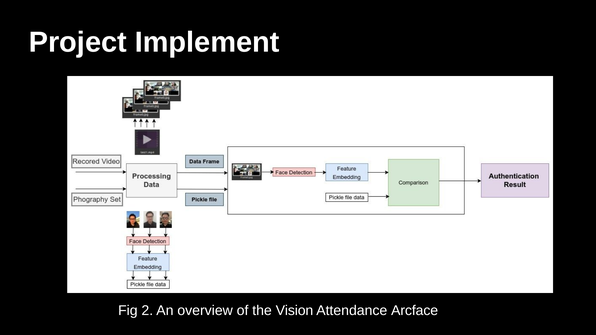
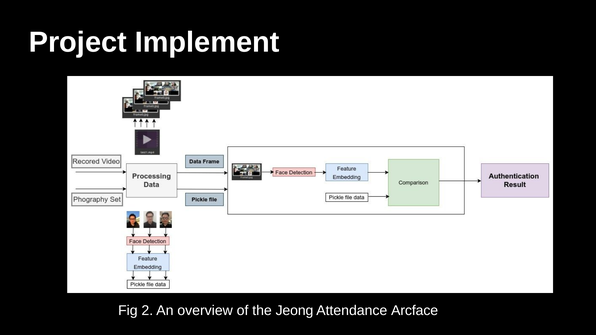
Vision: Vision -> Jeong
